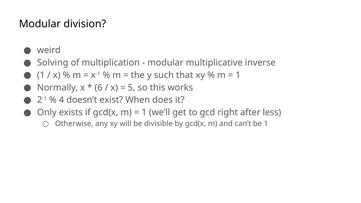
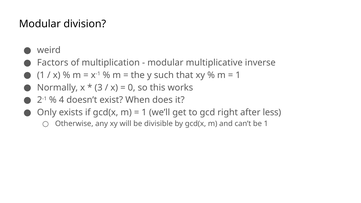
Solving: Solving -> Factors
6: 6 -> 3
5: 5 -> 0
